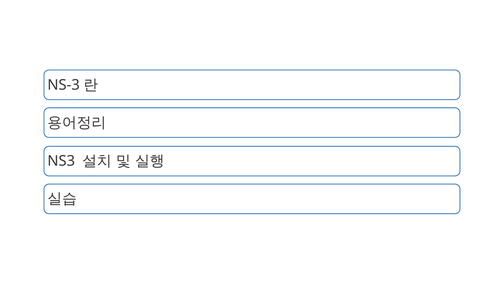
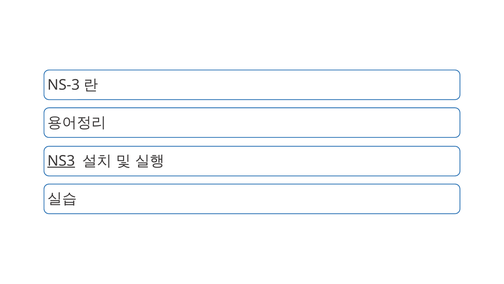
NS3 underline: none -> present
